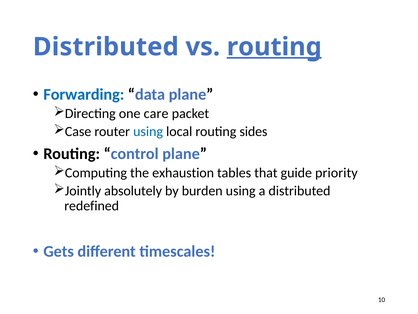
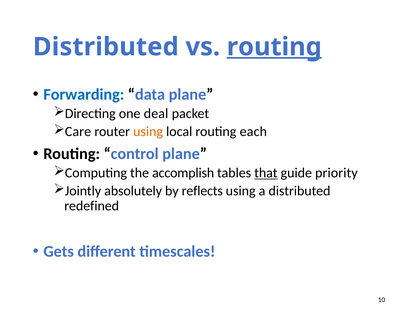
care: care -> deal
Case: Case -> Care
using at (148, 131) colour: blue -> orange
sides: sides -> each
exhaustion: exhaustion -> accomplish
that underline: none -> present
burden: burden -> reflects
